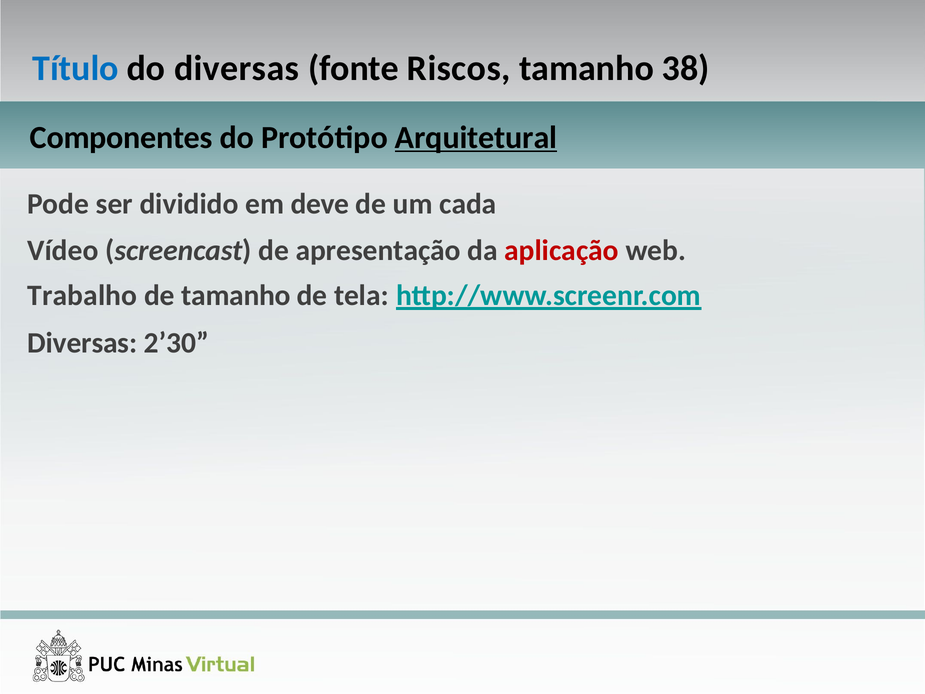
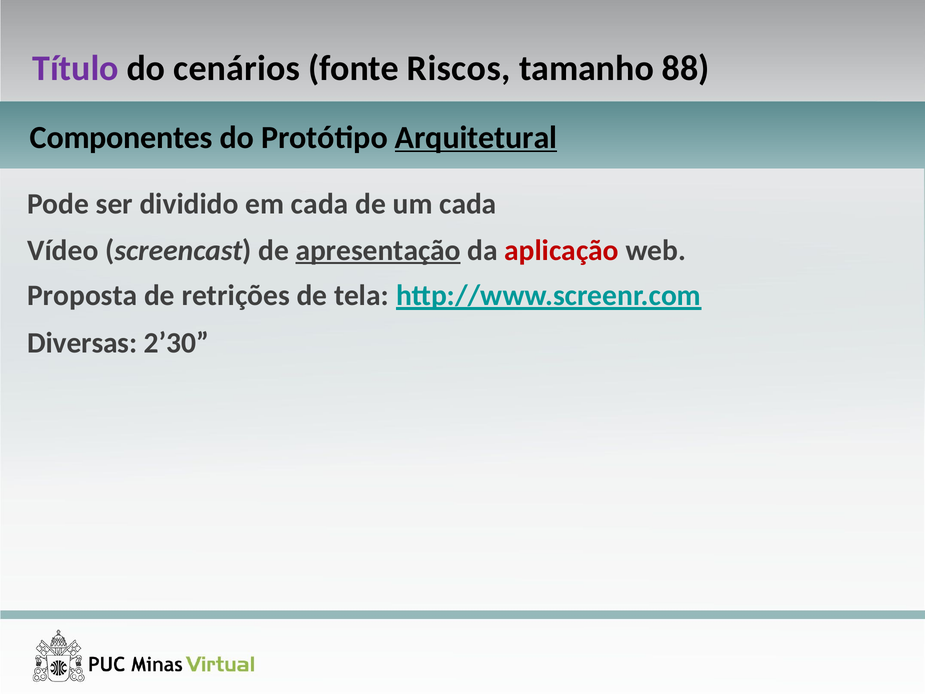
Título colour: blue -> purple
do diversas: diversas -> cenários
38: 38 -> 88
em deve: deve -> cada
apresentação underline: none -> present
Trabalho: Trabalho -> Proposta
de tamanho: tamanho -> retrições
